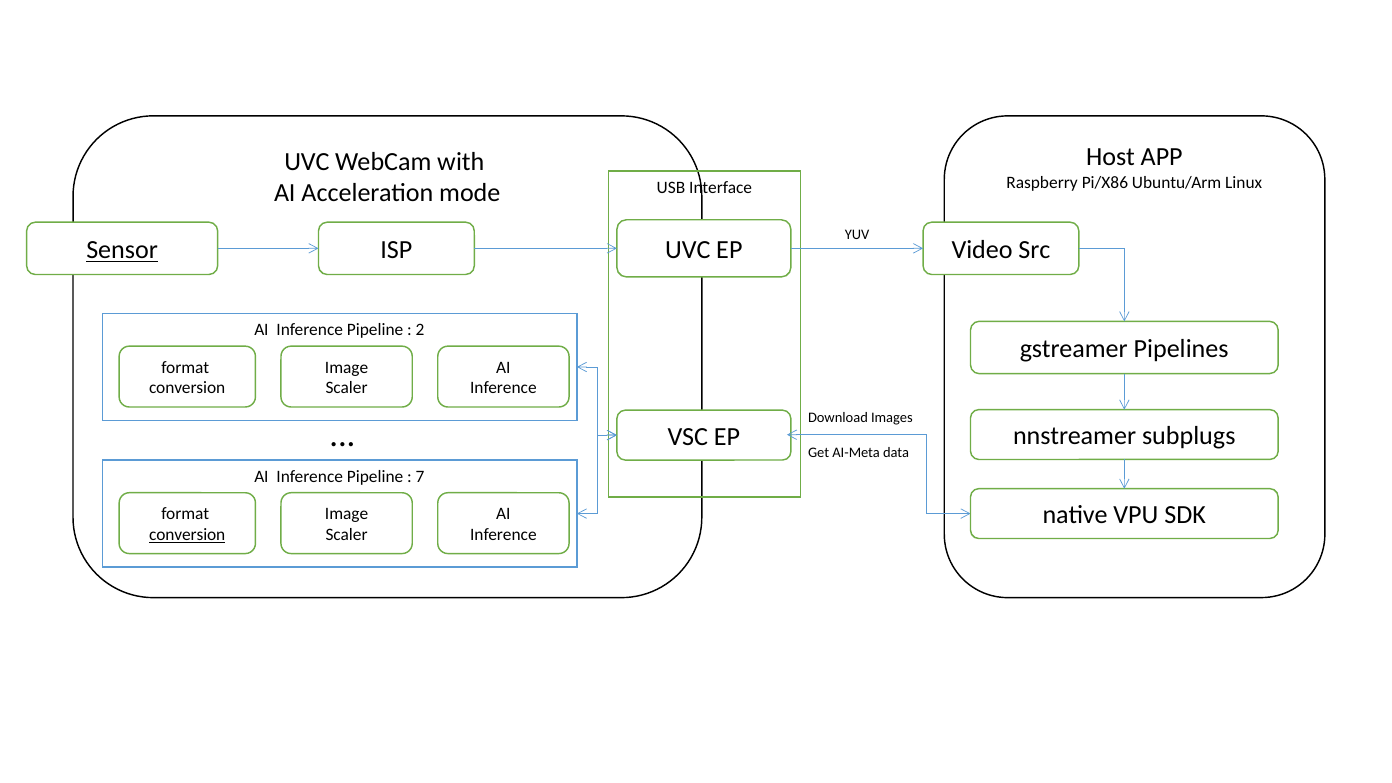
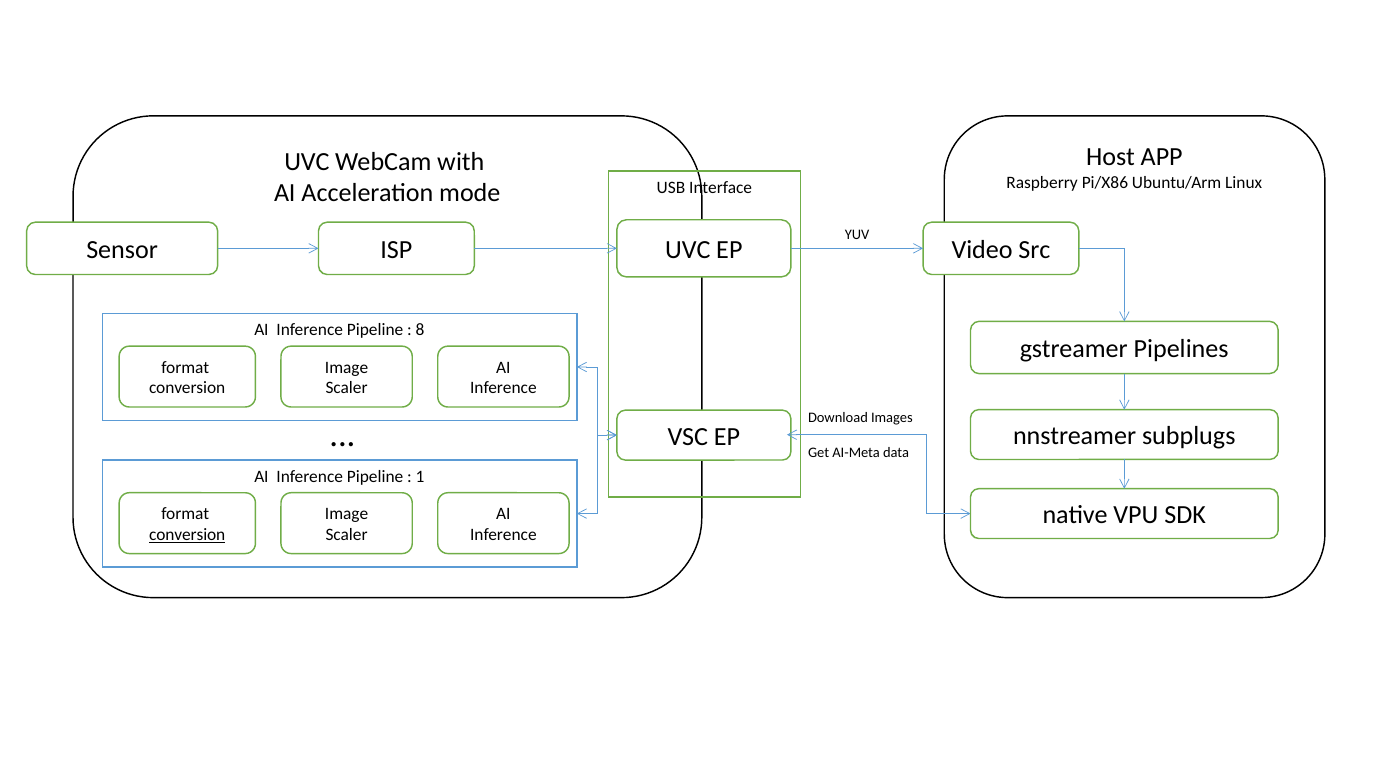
Sensor underline: present -> none
2: 2 -> 8
7: 7 -> 1
